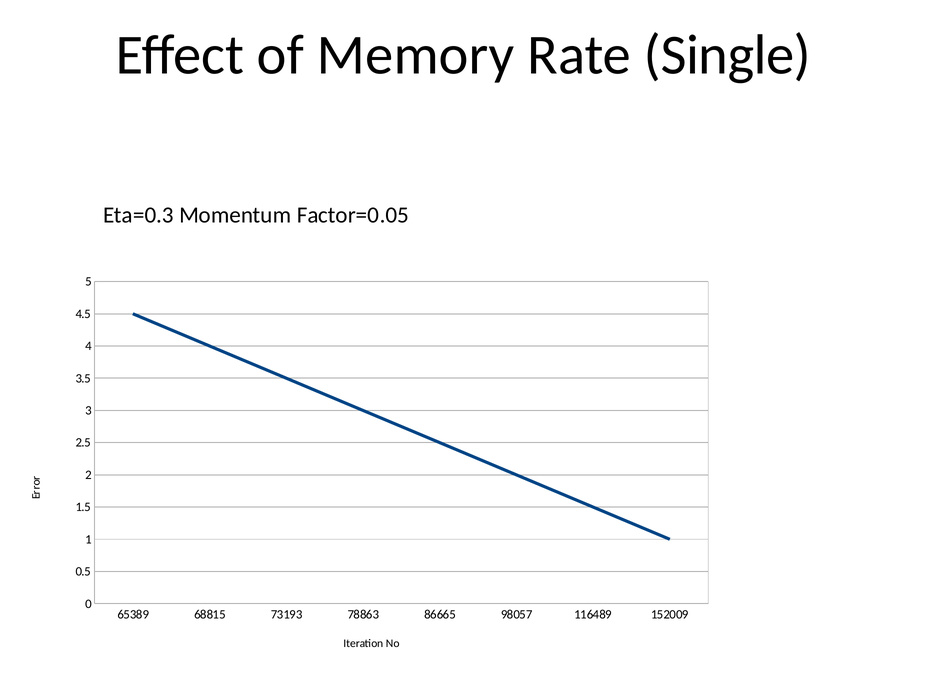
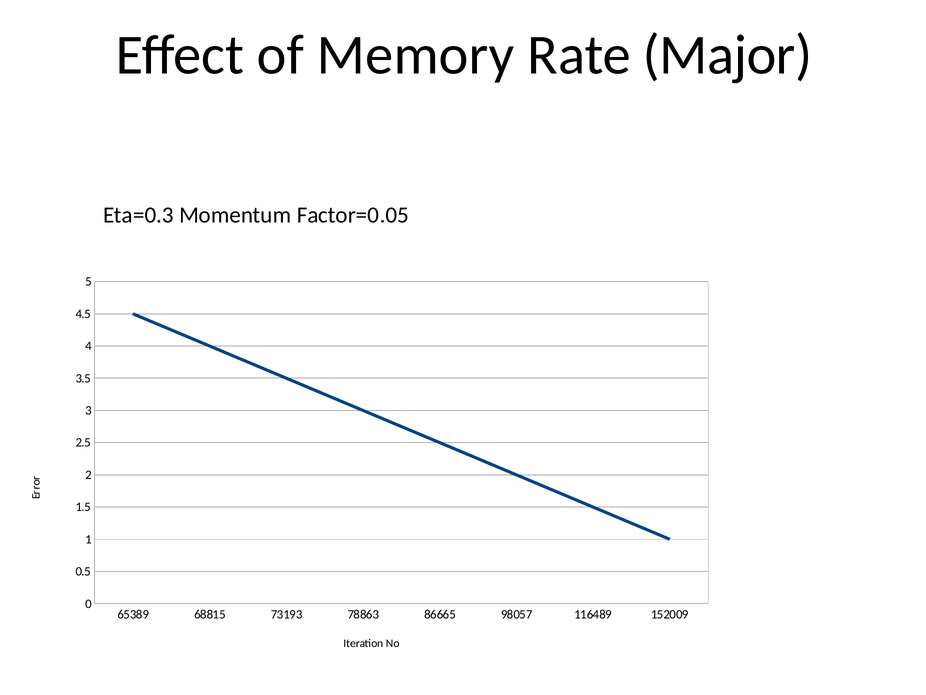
Single: Single -> Major
